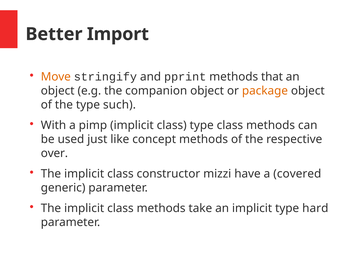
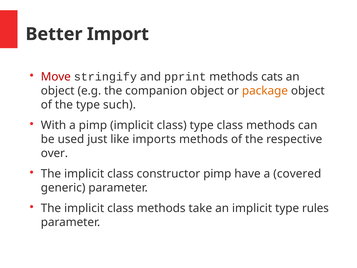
Move colour: orange -> red
that: that -> cats
concept: concept -> imports
constructor mizzi: mizzi -> pimp
hard: hard -> rules
